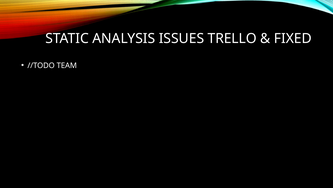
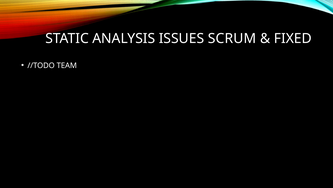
TRELLO: TRELLO -> SCRUM
